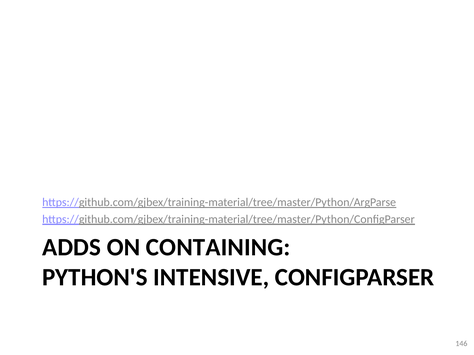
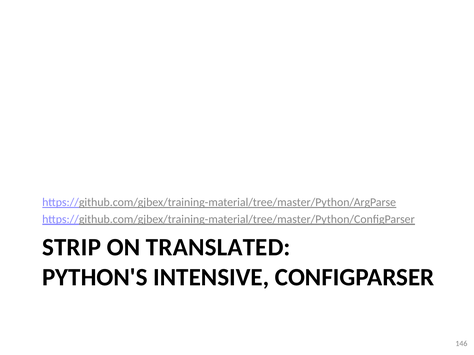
ADDS: ADDS -> STRIP
CONTAINING: CONTAINING -> TRANSLATED
